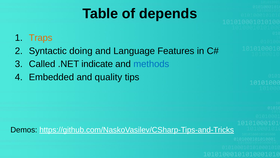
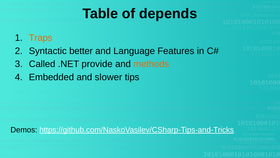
doing: doing -> better
indicate: indicate -> provide
methods colour: blue -> orange
quality: quality -> slower
